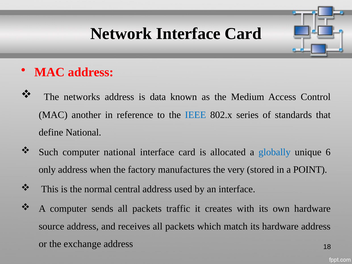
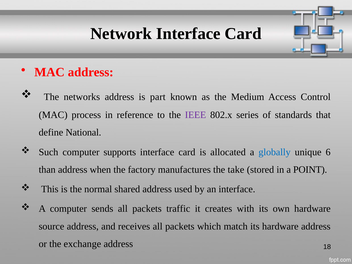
data: data -> part
another: another -> process
IEEE colour: blue -> purple
computer national: national -> supports
only: only -> than
very: very -> take
central: central -> shared
